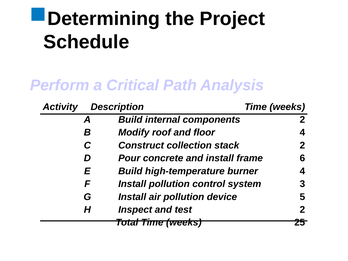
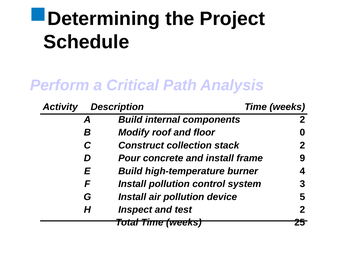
floor 4: 4 -> 0
6: 6 -> 9
